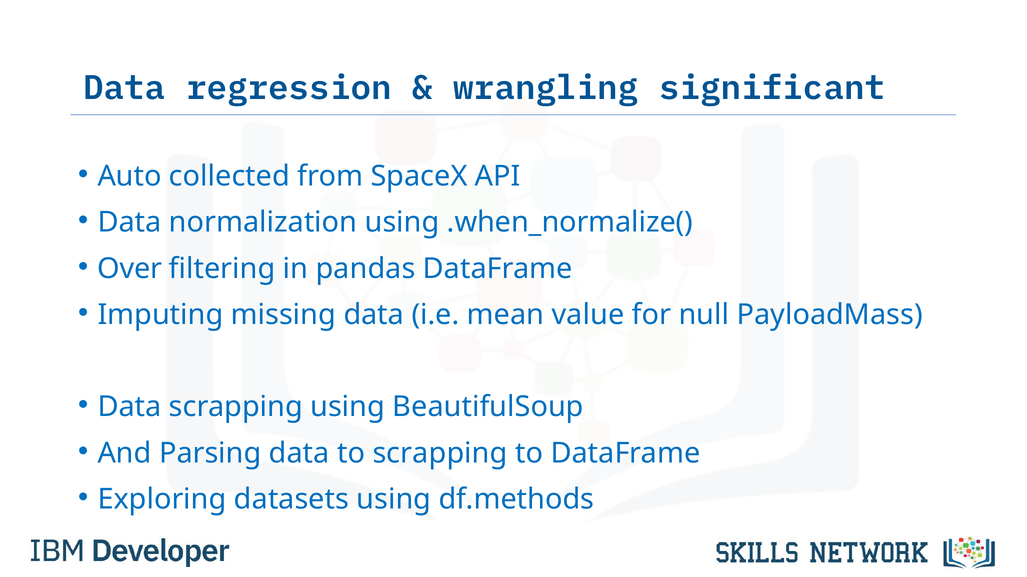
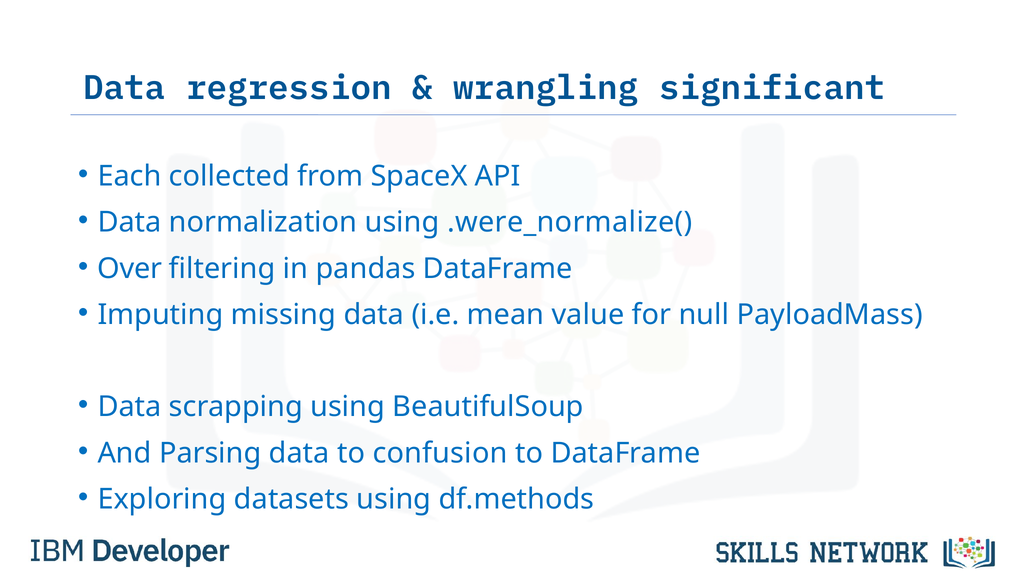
Auto: Auto -> Each
.when_normalize(: .when_normalize( -> .were_normalize(
to scrapping: scrapping -> confusion
